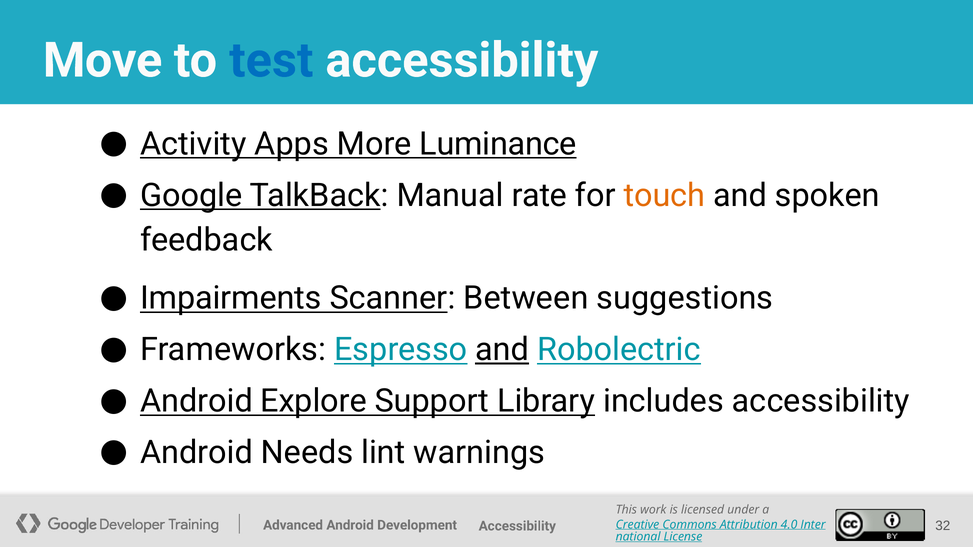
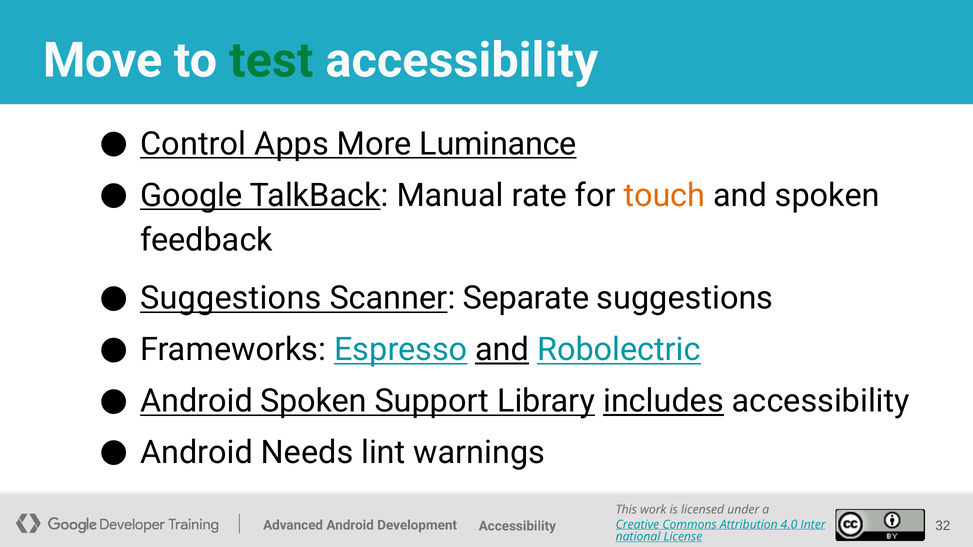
test colour: blue -> green
Activity: Activity -> Control
Impairments at (231, 298): Impairments -> Suggestions
Between: Between -> Separate
Android Explore: Explore -> Spoken
includes underline: none -> present
